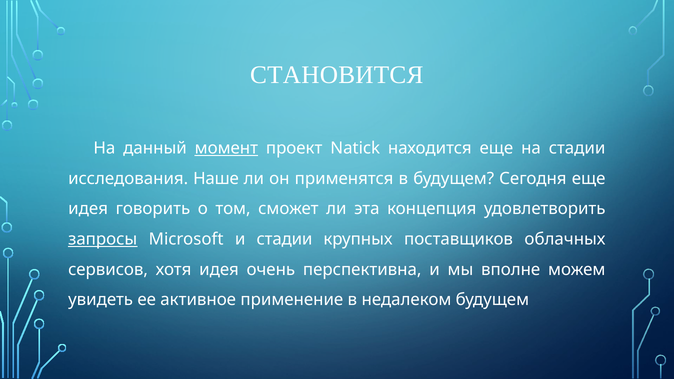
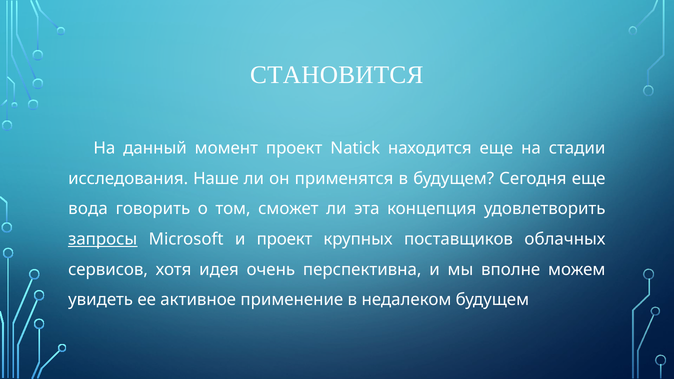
момент underline: present -> none
идея at (88, 209): идея -> вода
и стадии: стадии -> проект
